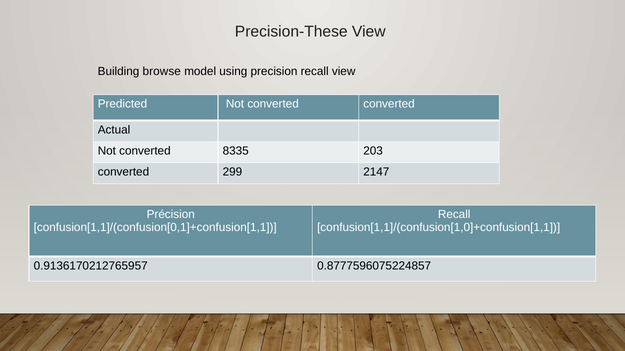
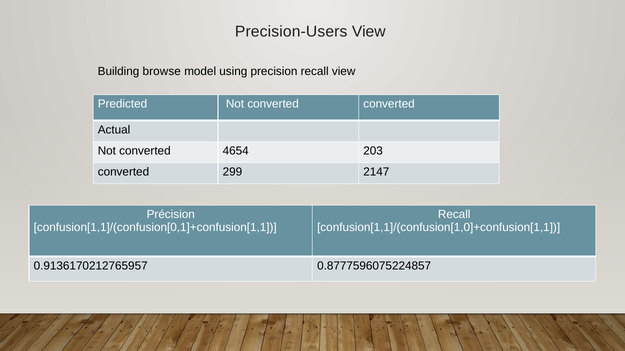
Precision-These: Precision-These -> Precision-Users
8335: 8335 -> 4654
